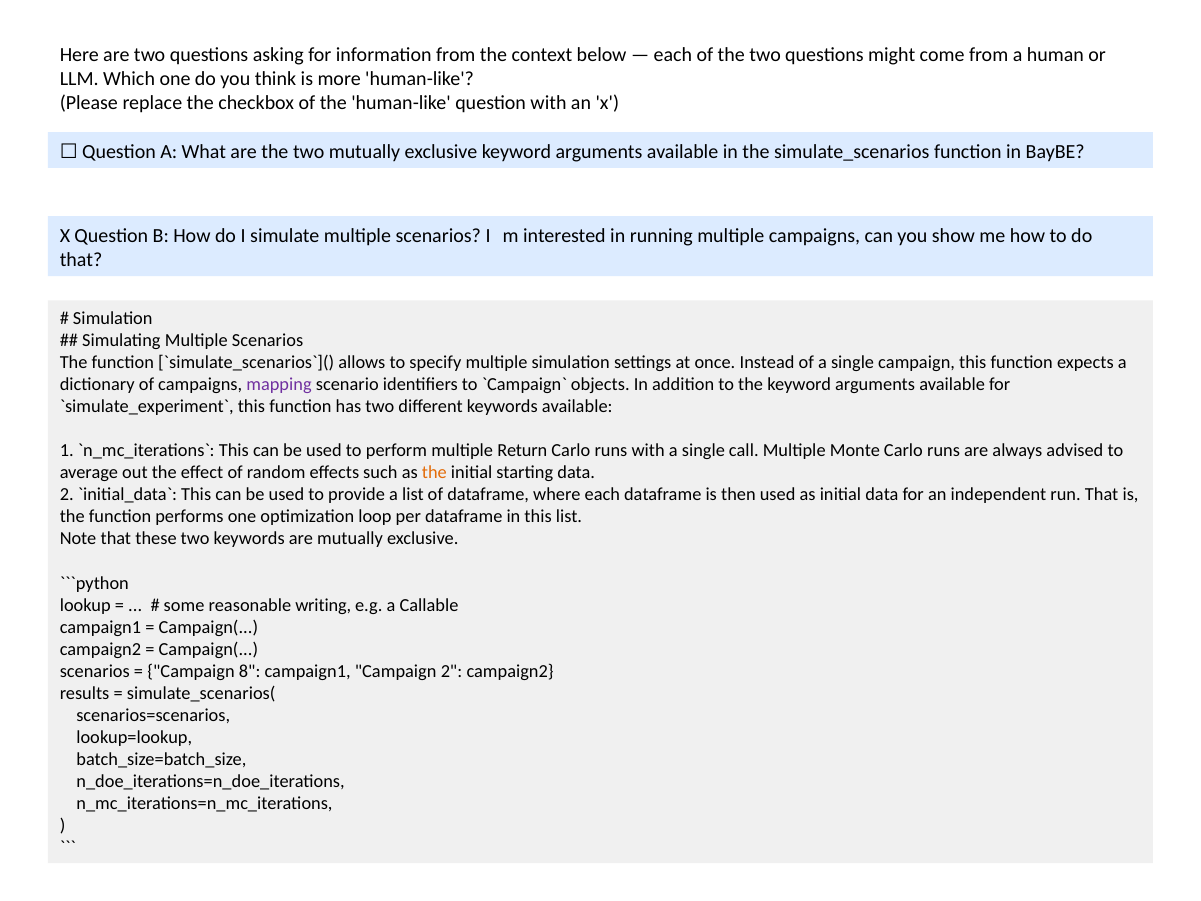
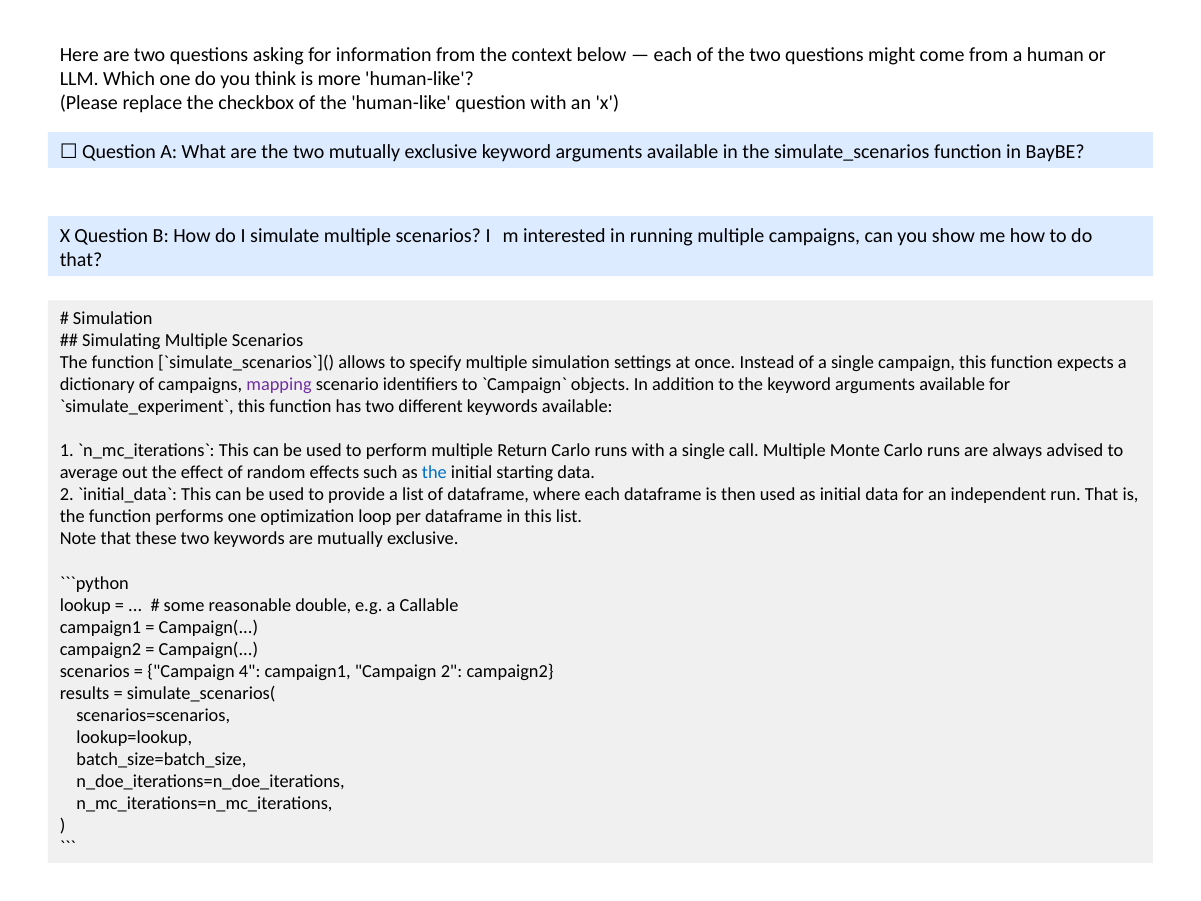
the at (434, 473) colour: orange -> blue
writing: writing -> double
8: 8 -> 4
